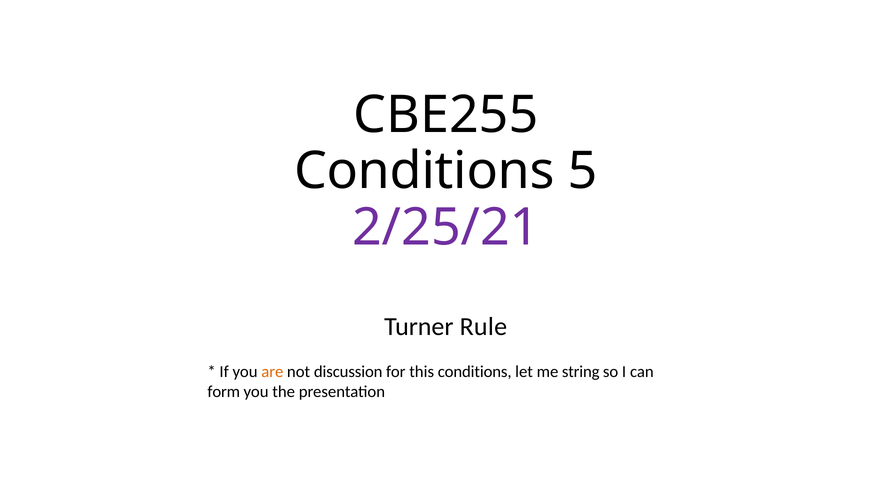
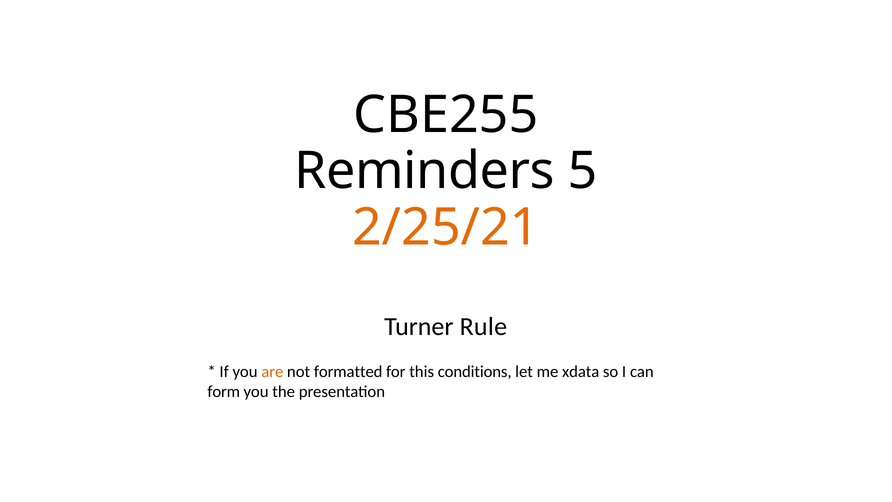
Conditions at (424, 171): Conditions -> Reminders
2/25/21 colour: purple -> orange
discussion: discussion -> formatted
string: string -> xdata
